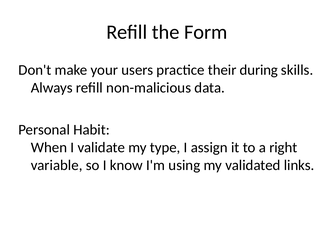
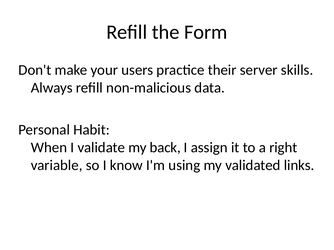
during: during -> server
type: type -> back
